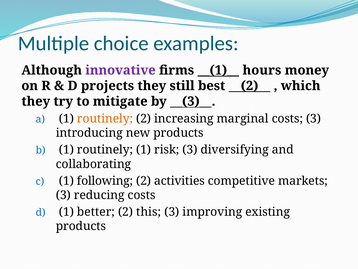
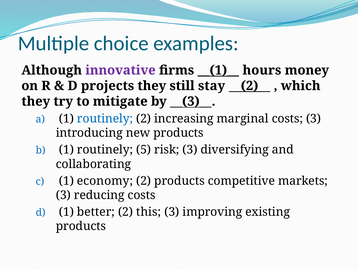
best: best -> stay
routinely at (105, 118) colour: orange -> blue
routinely 1: 1 -> 5
following: following -> economy
2 activities: activities -> products
